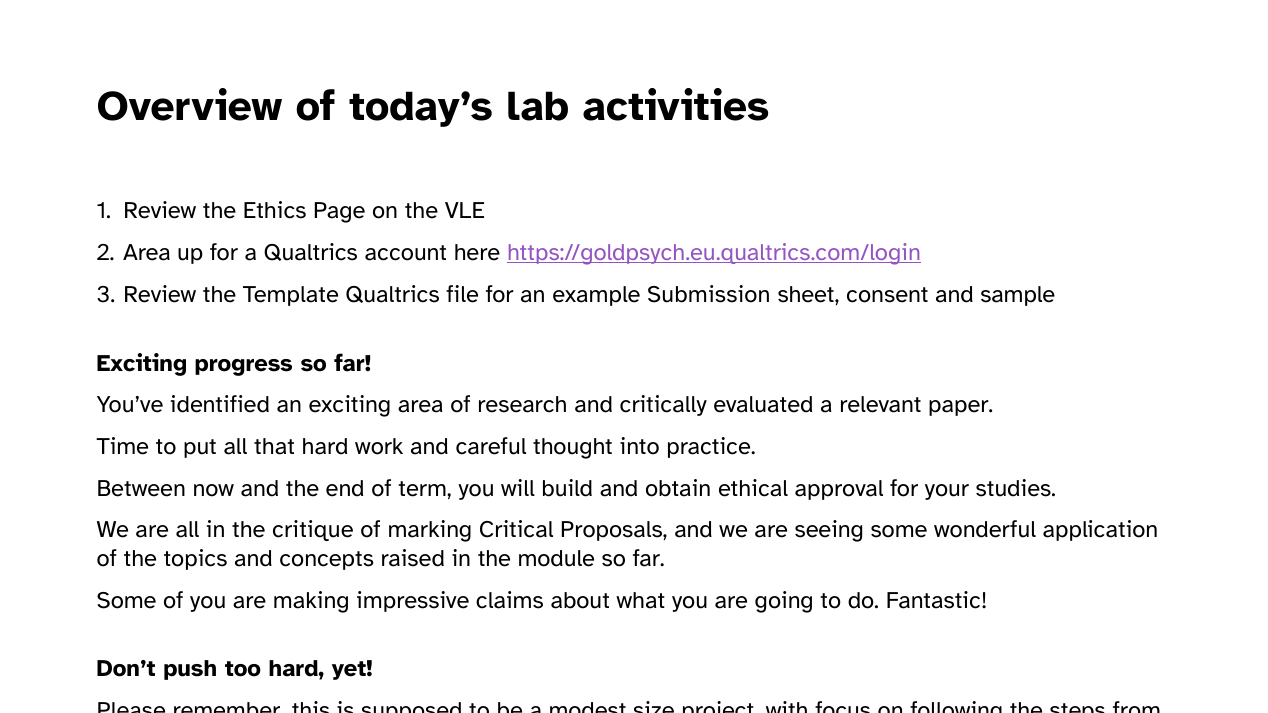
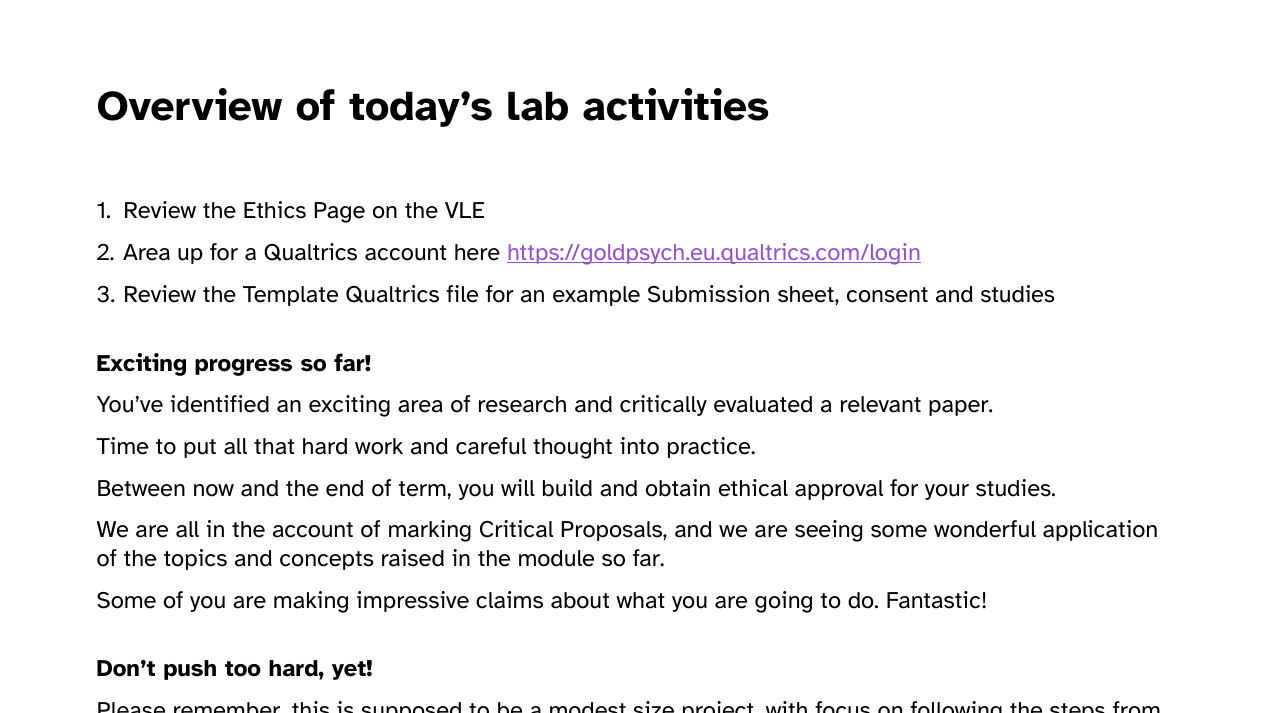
and sample: sample -> studies
the critique: critique -> account
